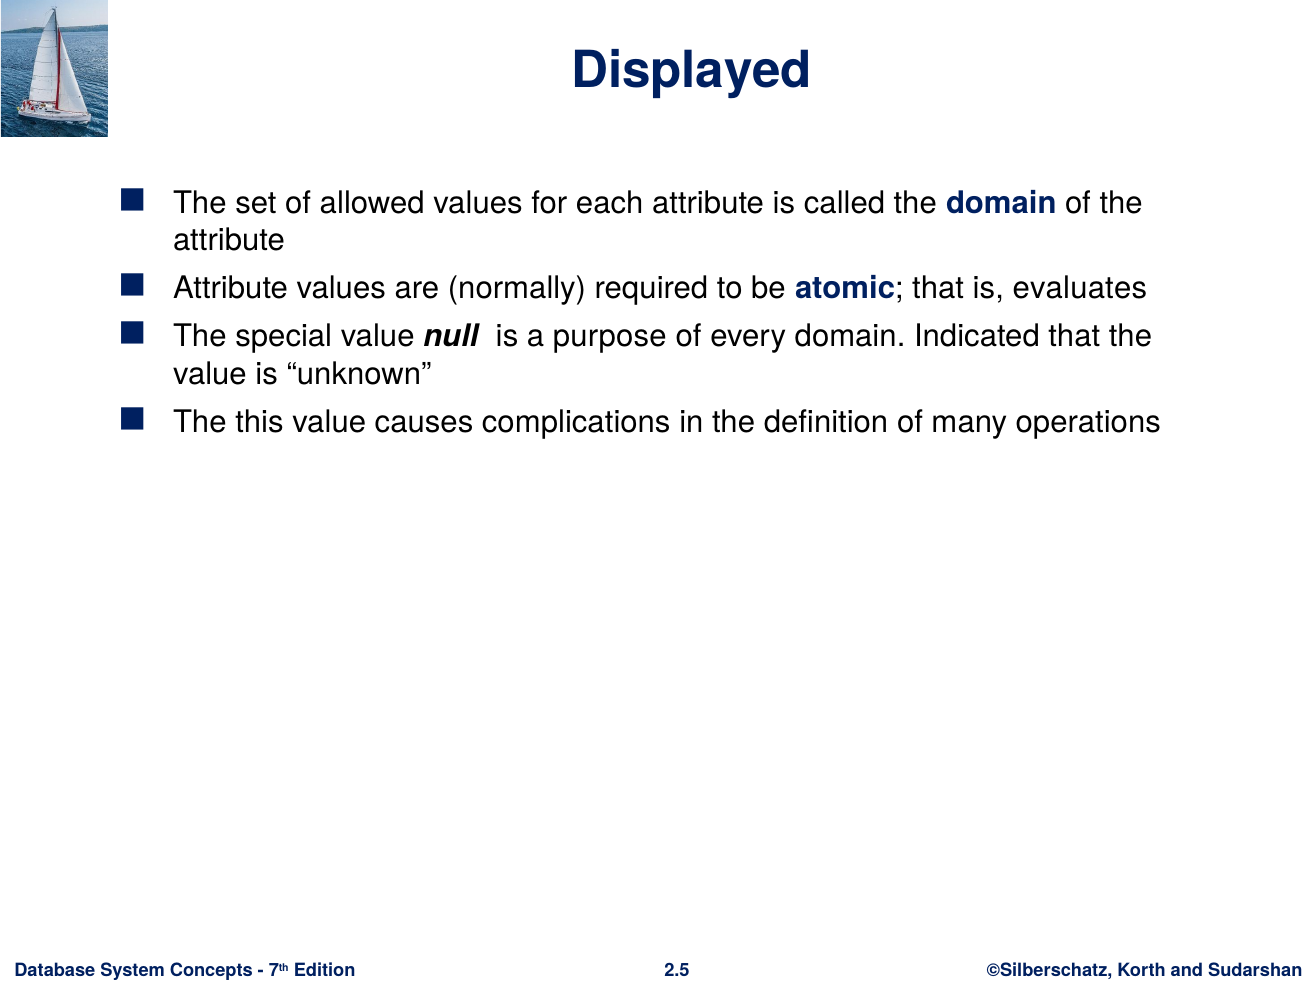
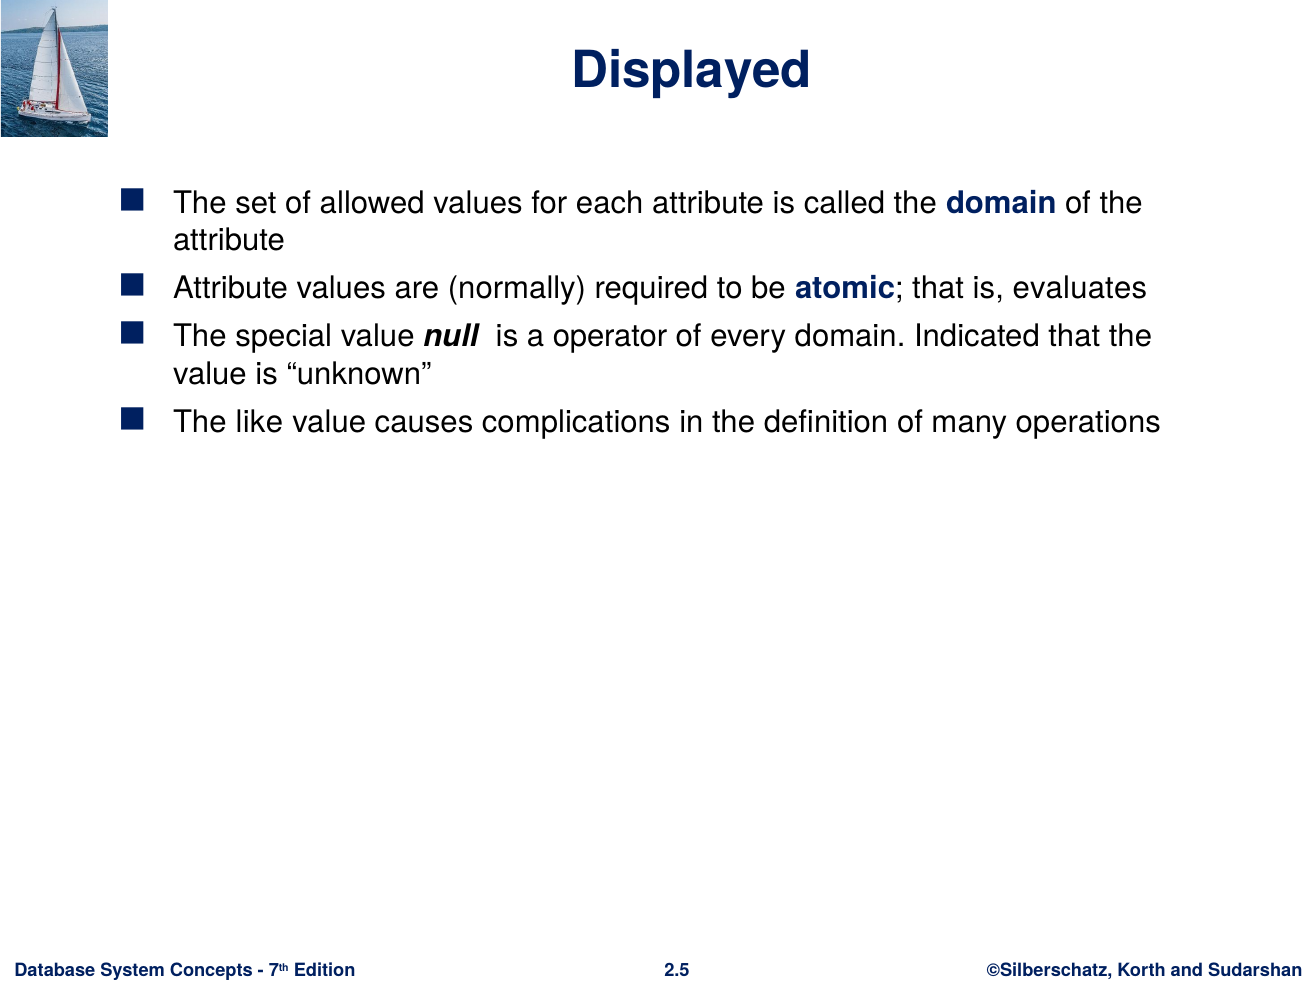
purpose: purpose -> operator
this: this -> like
